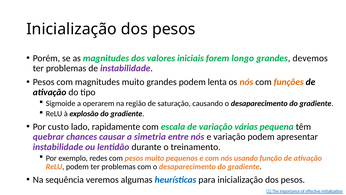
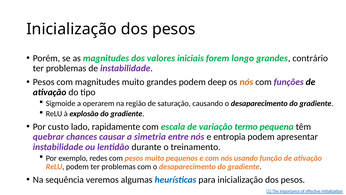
devemos: devemos -> contrário
lenta: lenta -> deep
funções colour: orange -> purple
várias: várias -> termo
e variação: variação -> entropia
